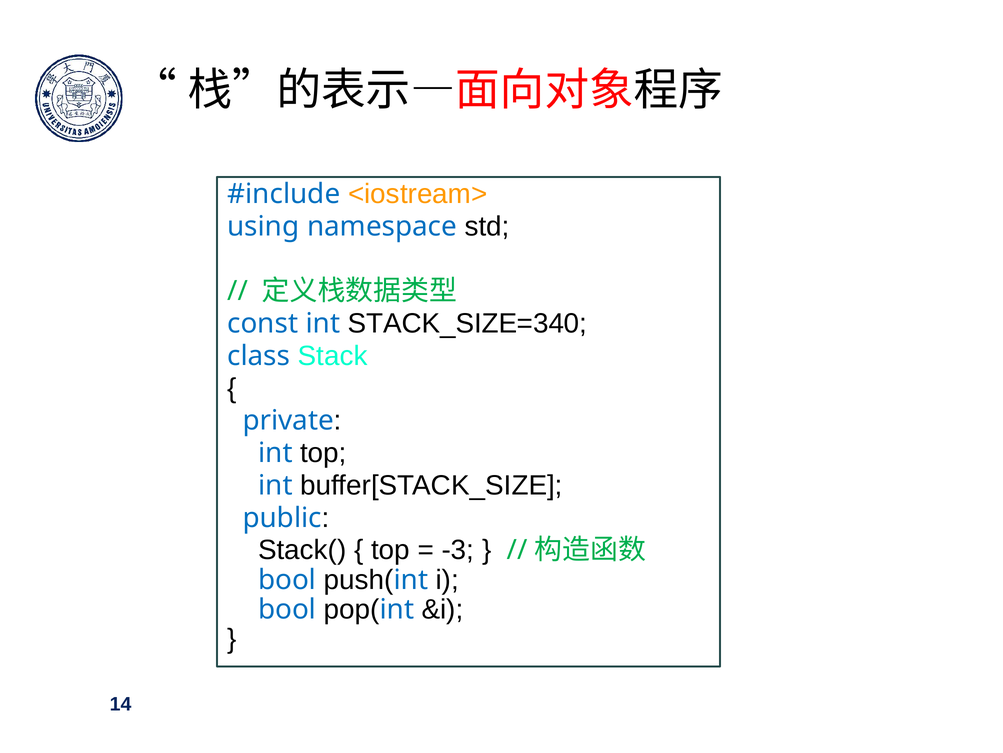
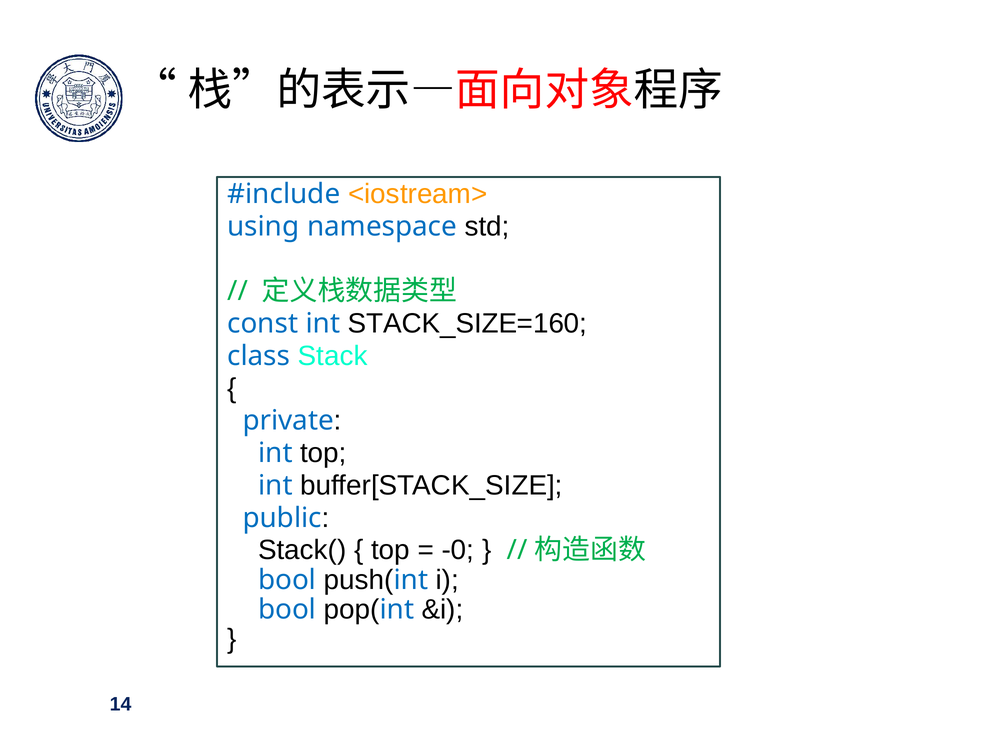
STACK_SIZE=340: STACK_SIZE=340 -> STACK_SIZE=160
-3: -3 -> -0
